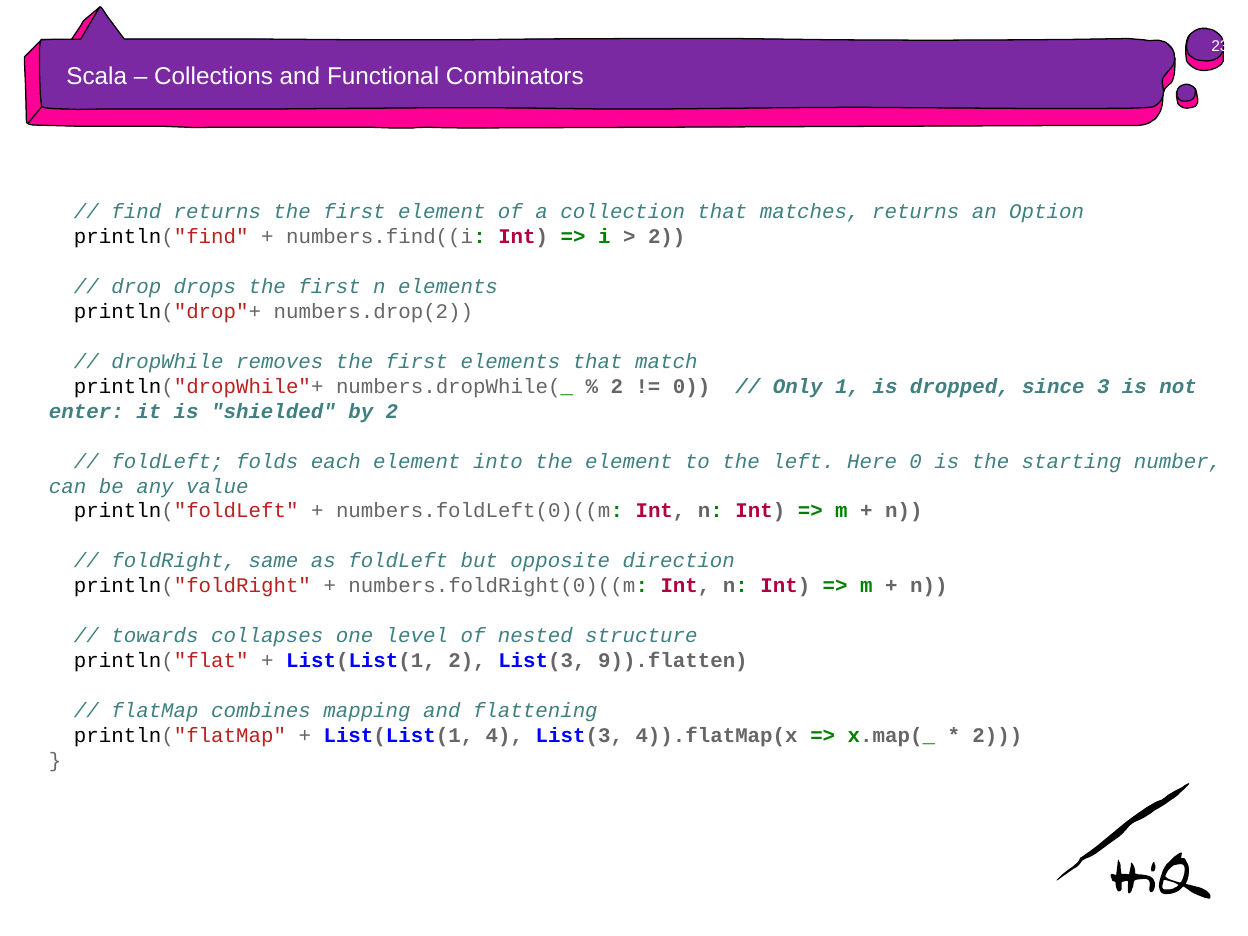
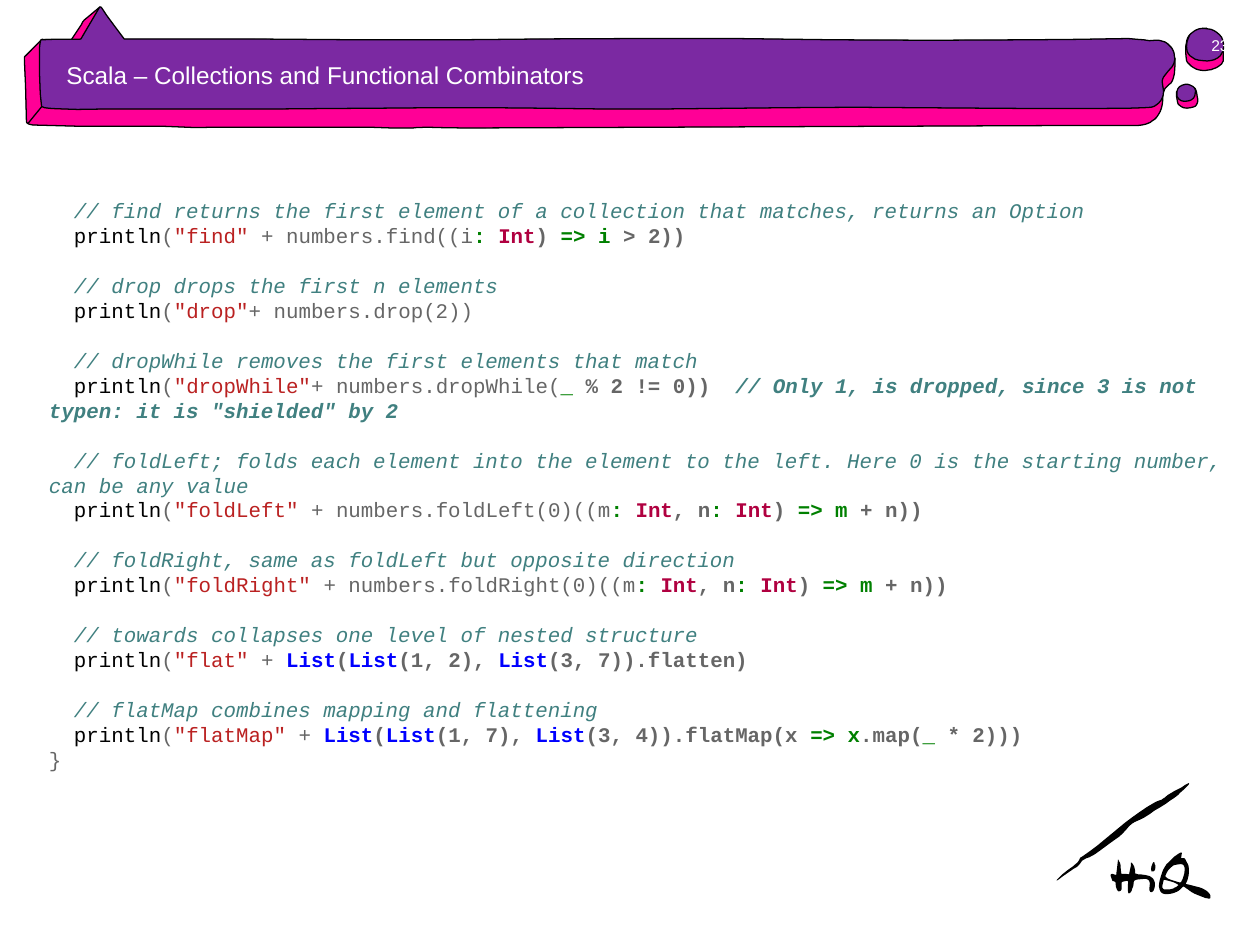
enter: enter -> typen
9)).flatten: 9)).flatten -> 7)).flatten
4: 4 -> 7
